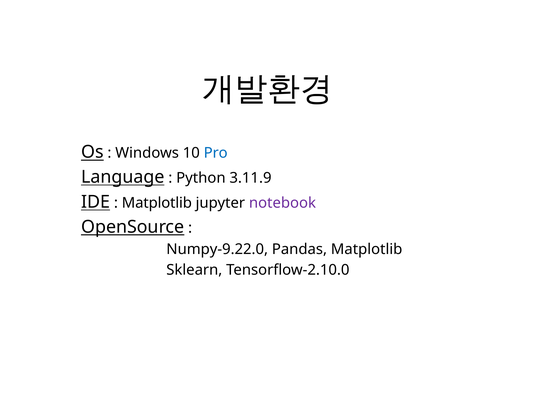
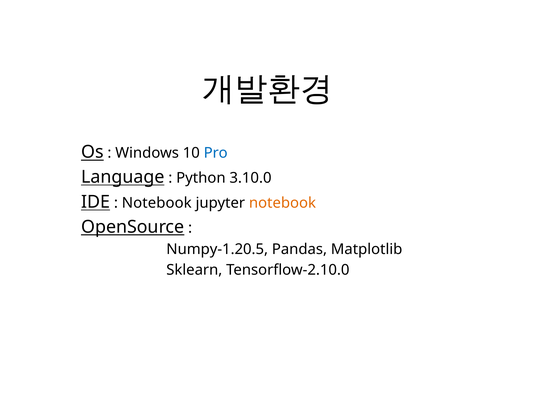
3.11.9: 3.11.9 -> 3.10.0
Matplotlib at (157, 203): Matplotlib -> Notebook
notebook at (282, 203) colour: purple -> orange
Numpy-9.22.0: Numpy-9.22.0 -> Numpy-1.20.5
